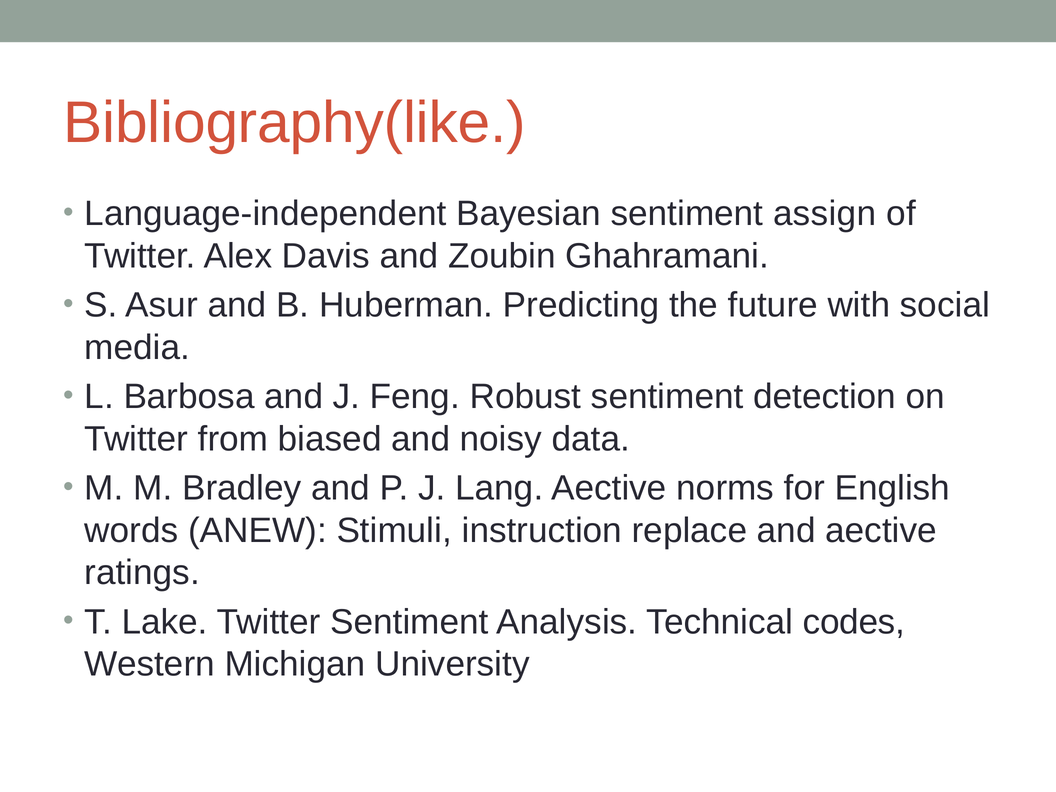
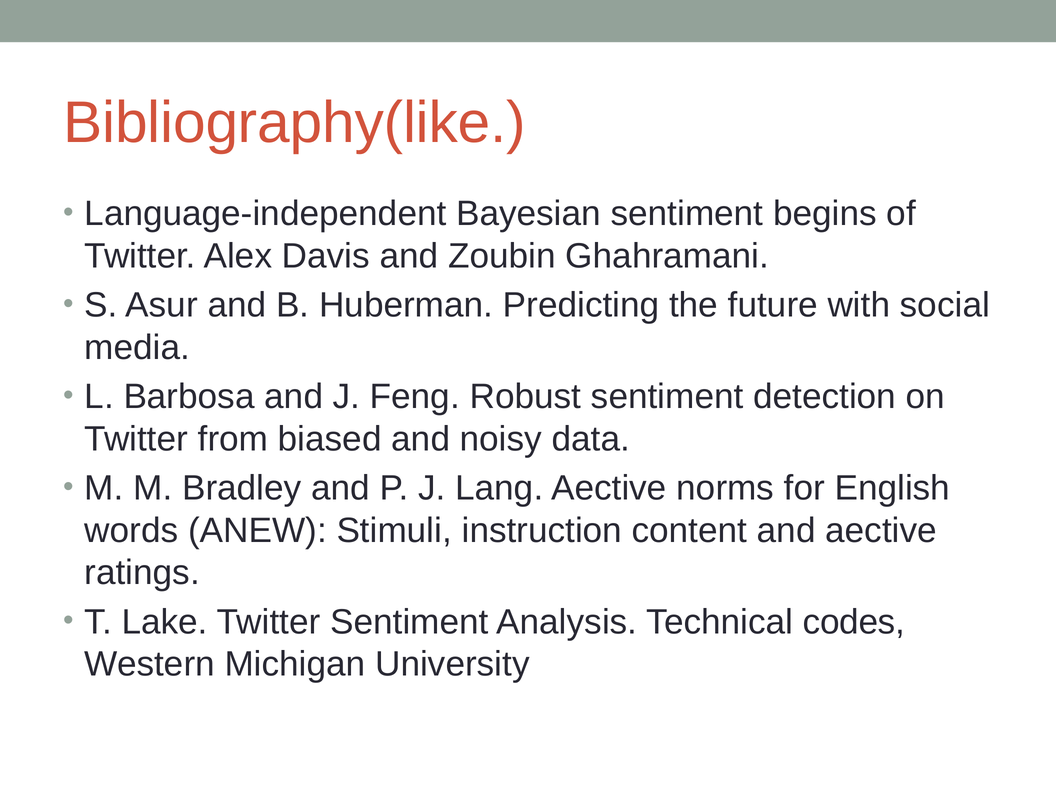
assign: assign -> begins
replace: replace -> content
